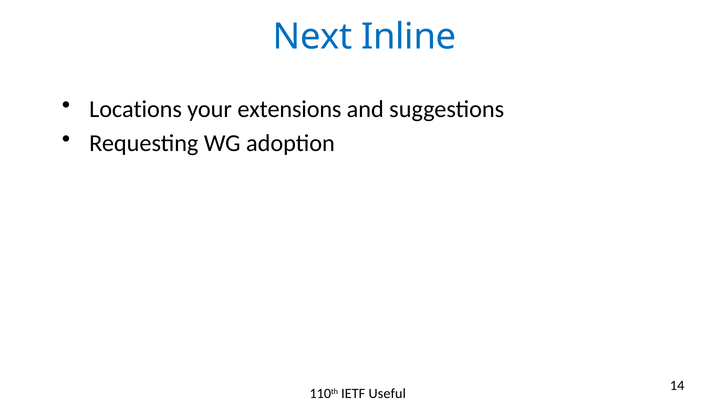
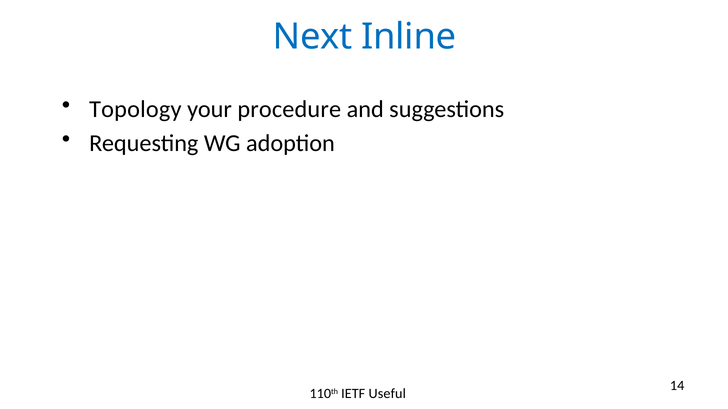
Locations: Locations -> Topology
extensions: extensions -> procedure
